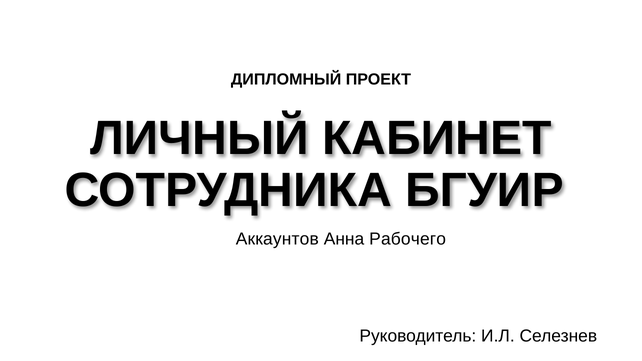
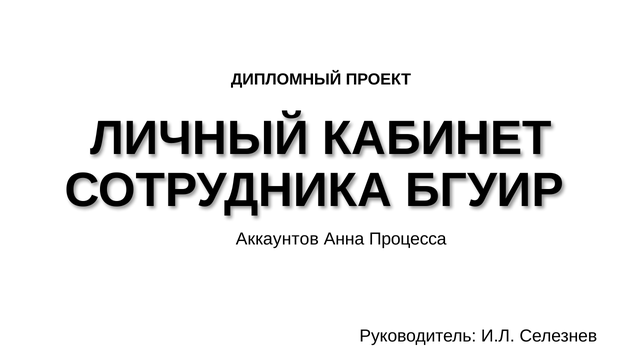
Рабочего: Рабочего -> Процесса
